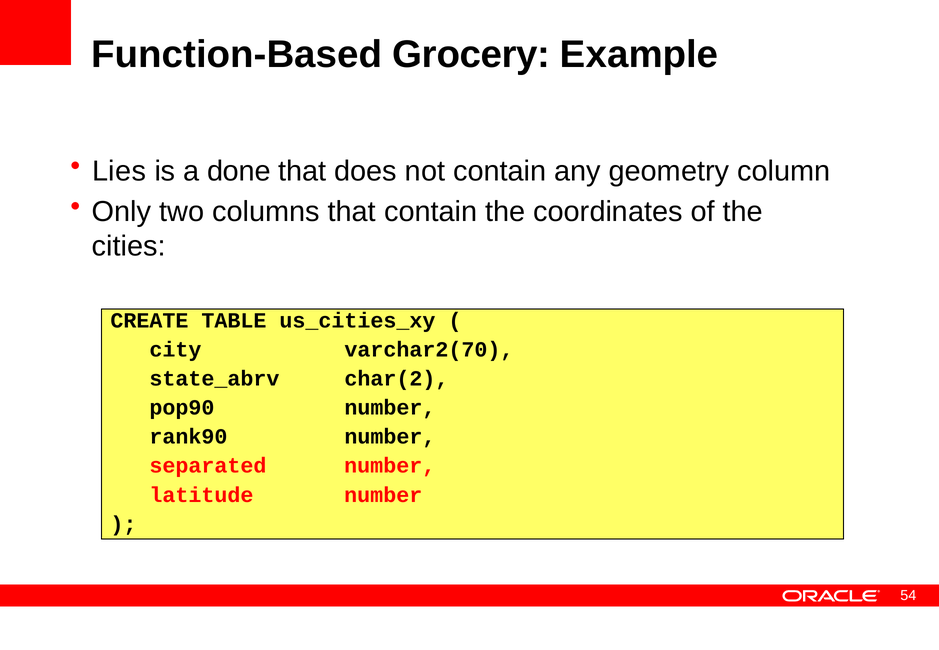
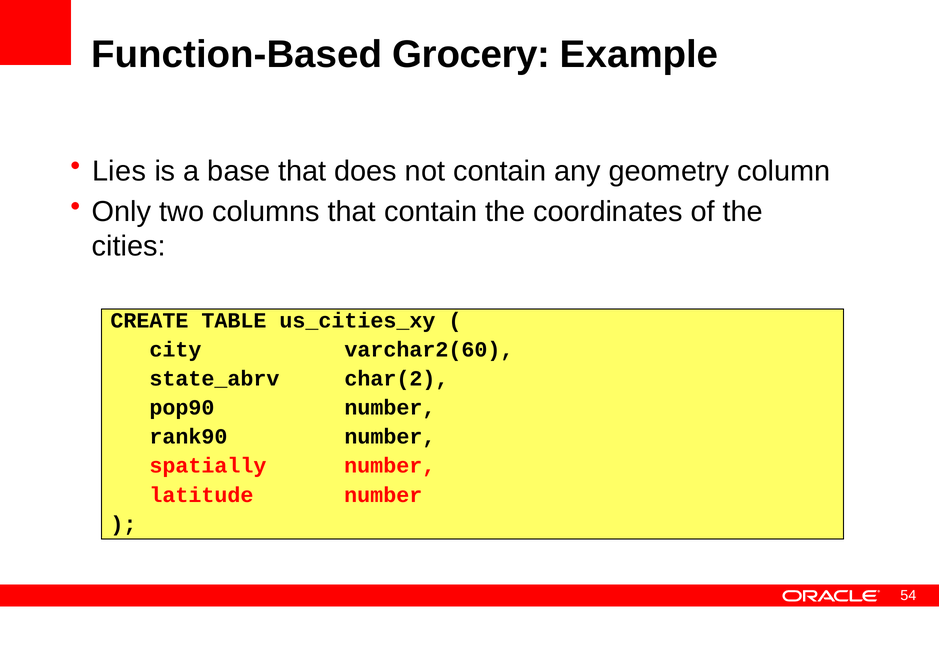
done: done -> base
varchar2(70: varchar2(70 -> varchar2(60
separated: separated -> spatially
